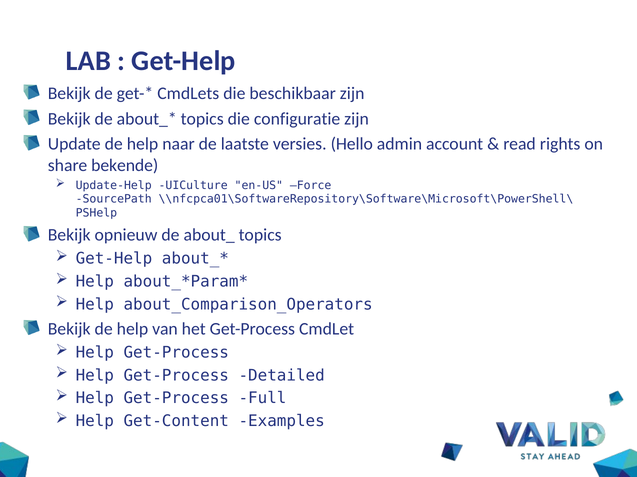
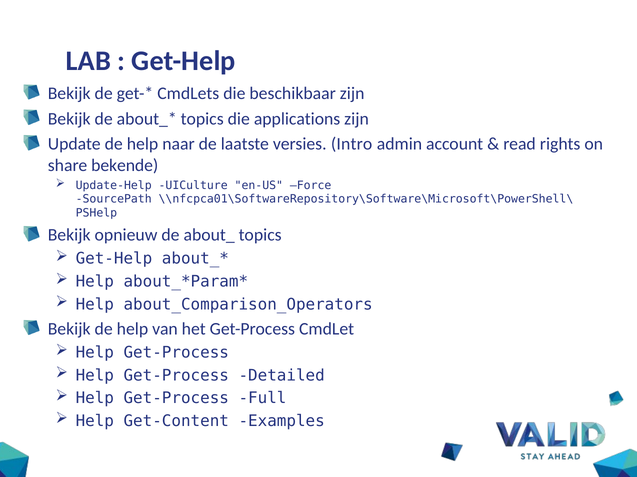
configuratie: configuratie -> applications
Hello: Hello -> Intro
